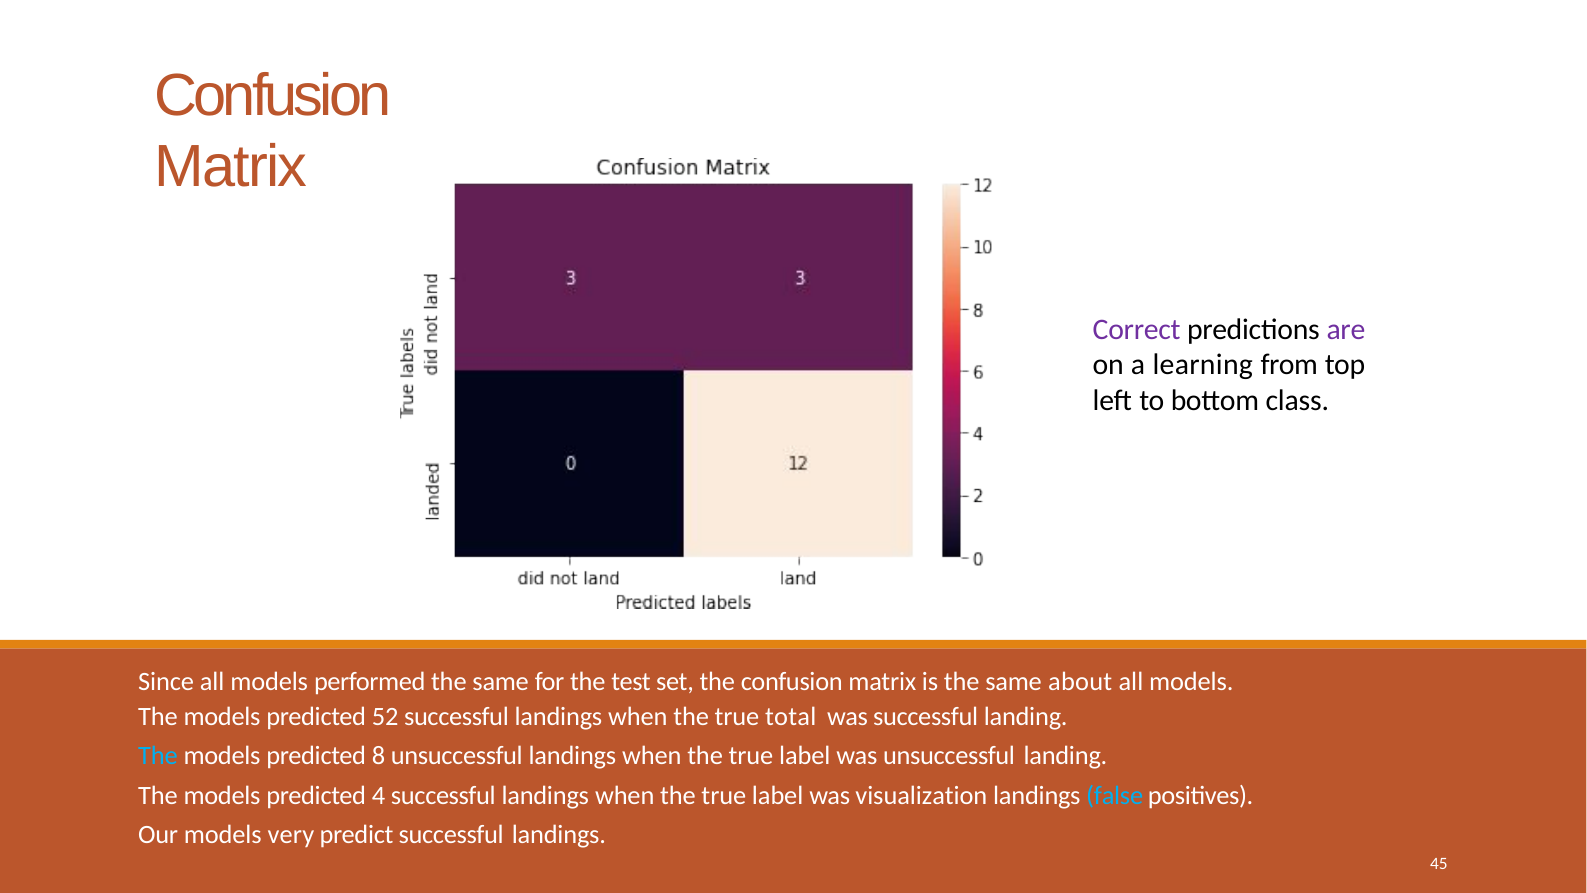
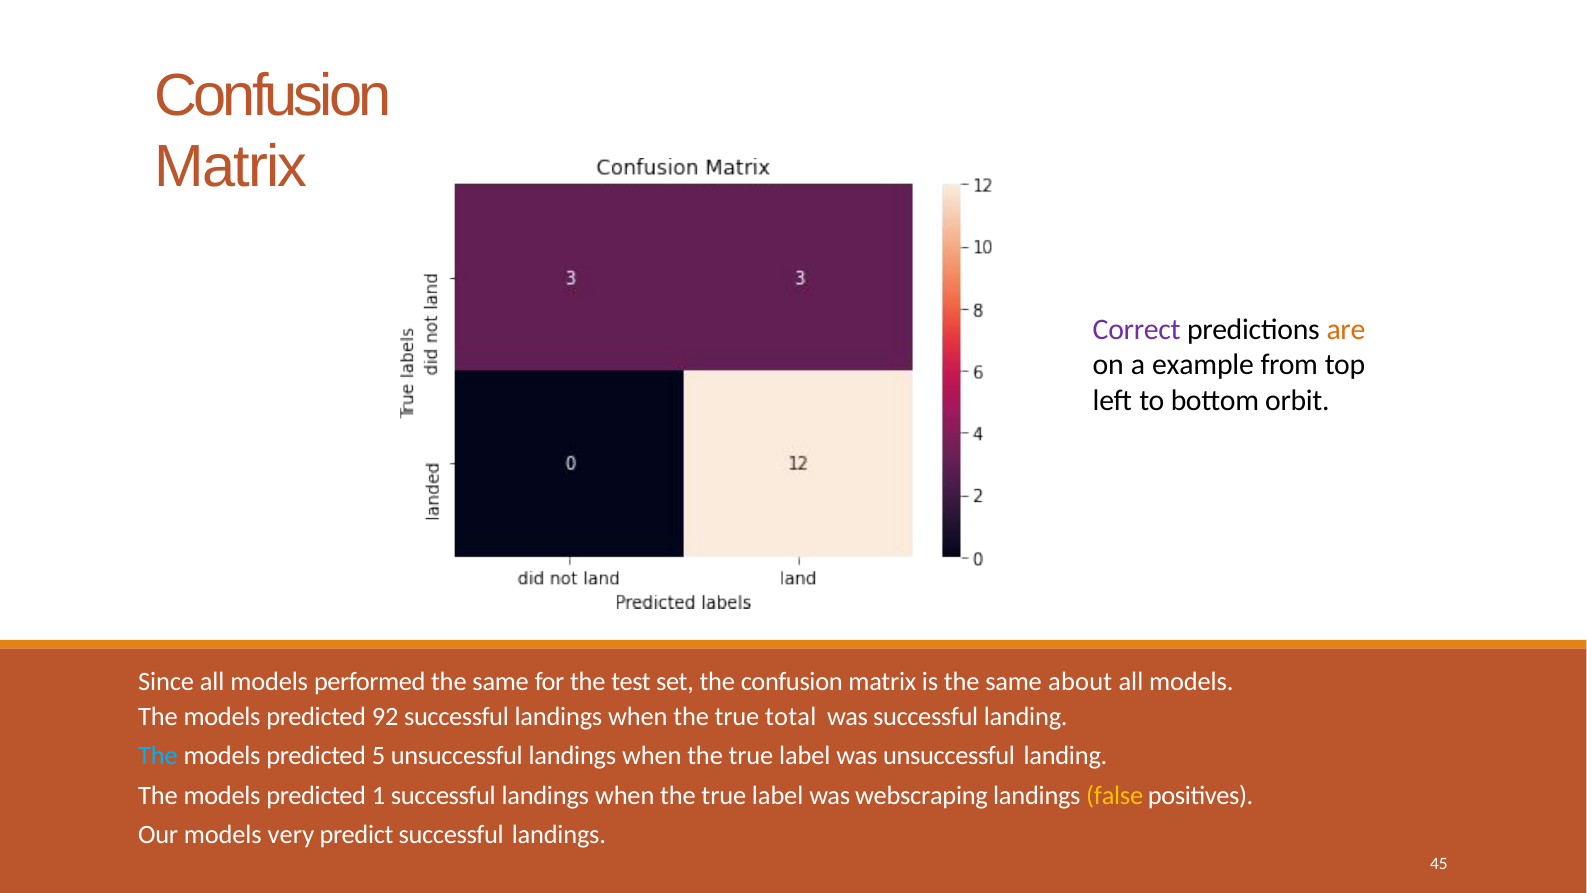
are colour: purple -> orange
learning: learning -> example
class: class -> orbit
52: 52 -> 92
8: 8 -> 5
4: 4 -> 1
visualization: visualization -> webscraping
false colour: light blue -> yellow
